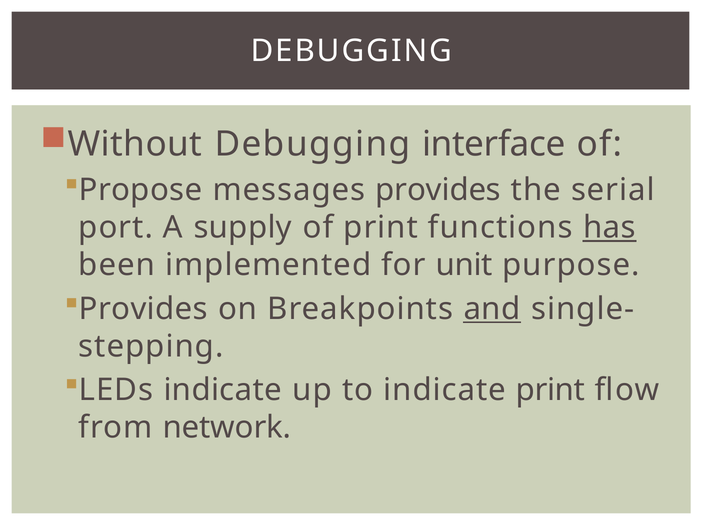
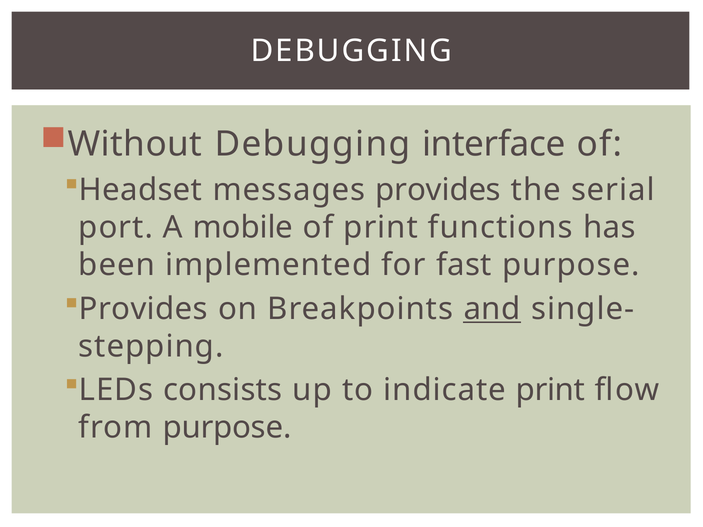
Propose: Propose -> Headset
supply: supply -> mobile
has underline: present -> none
unit: unit -> fast
LEDs indicate: indicate -> consists
from network: network -> purpose
